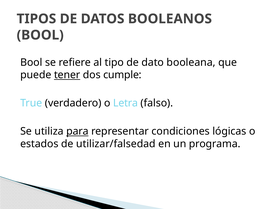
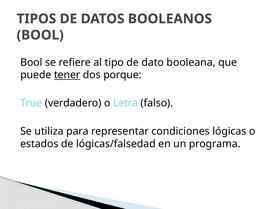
cumple: cumple -> porque
para underline: present -> none
utilizar/falsedad: utilizar/falsedad -> lógicas/falsedad
